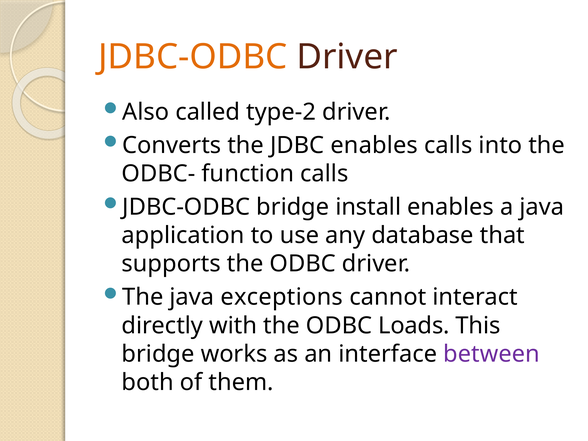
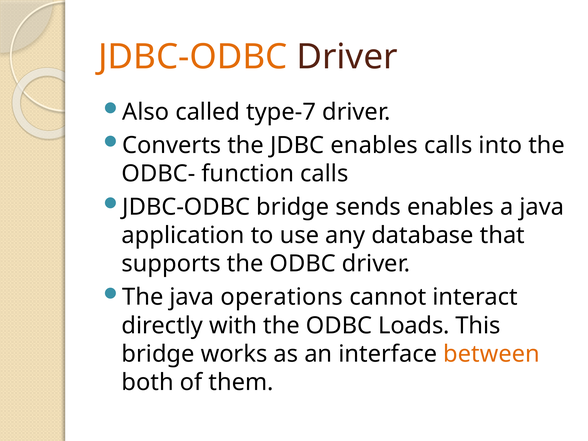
type-2: type-2 -> type-7
install: install -> sends
exceptions: exceptions -> operations
between colour: purple -> orange
